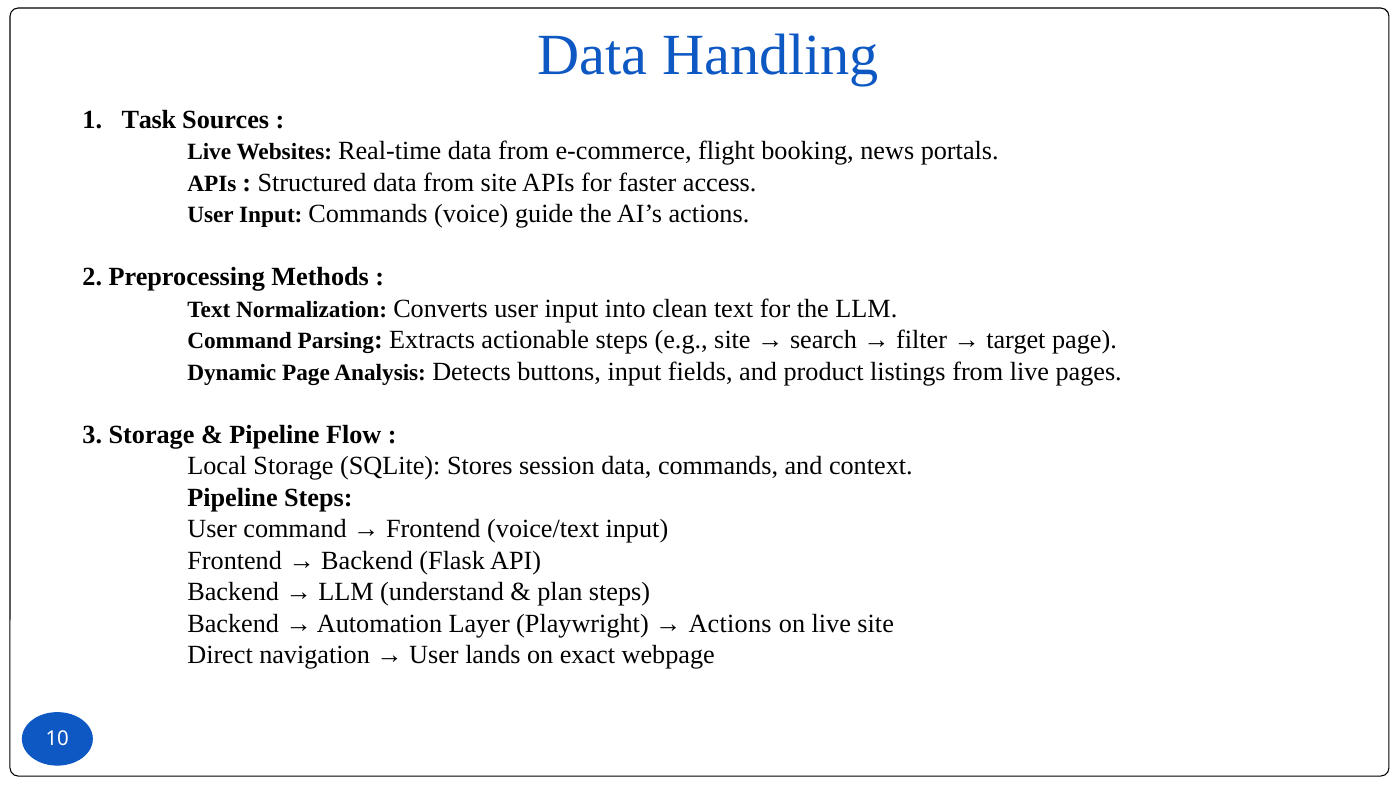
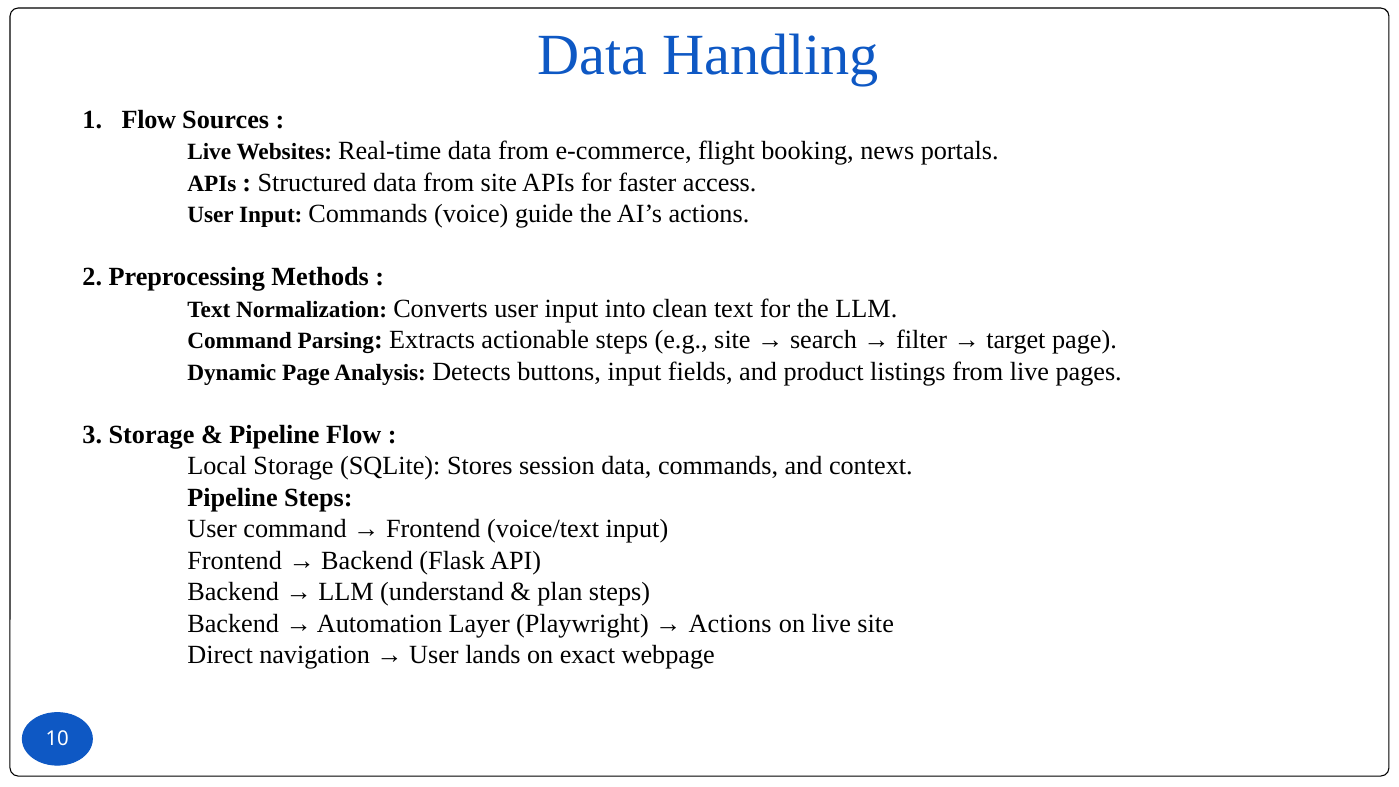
Task at (149, 120): Task -> Flow
